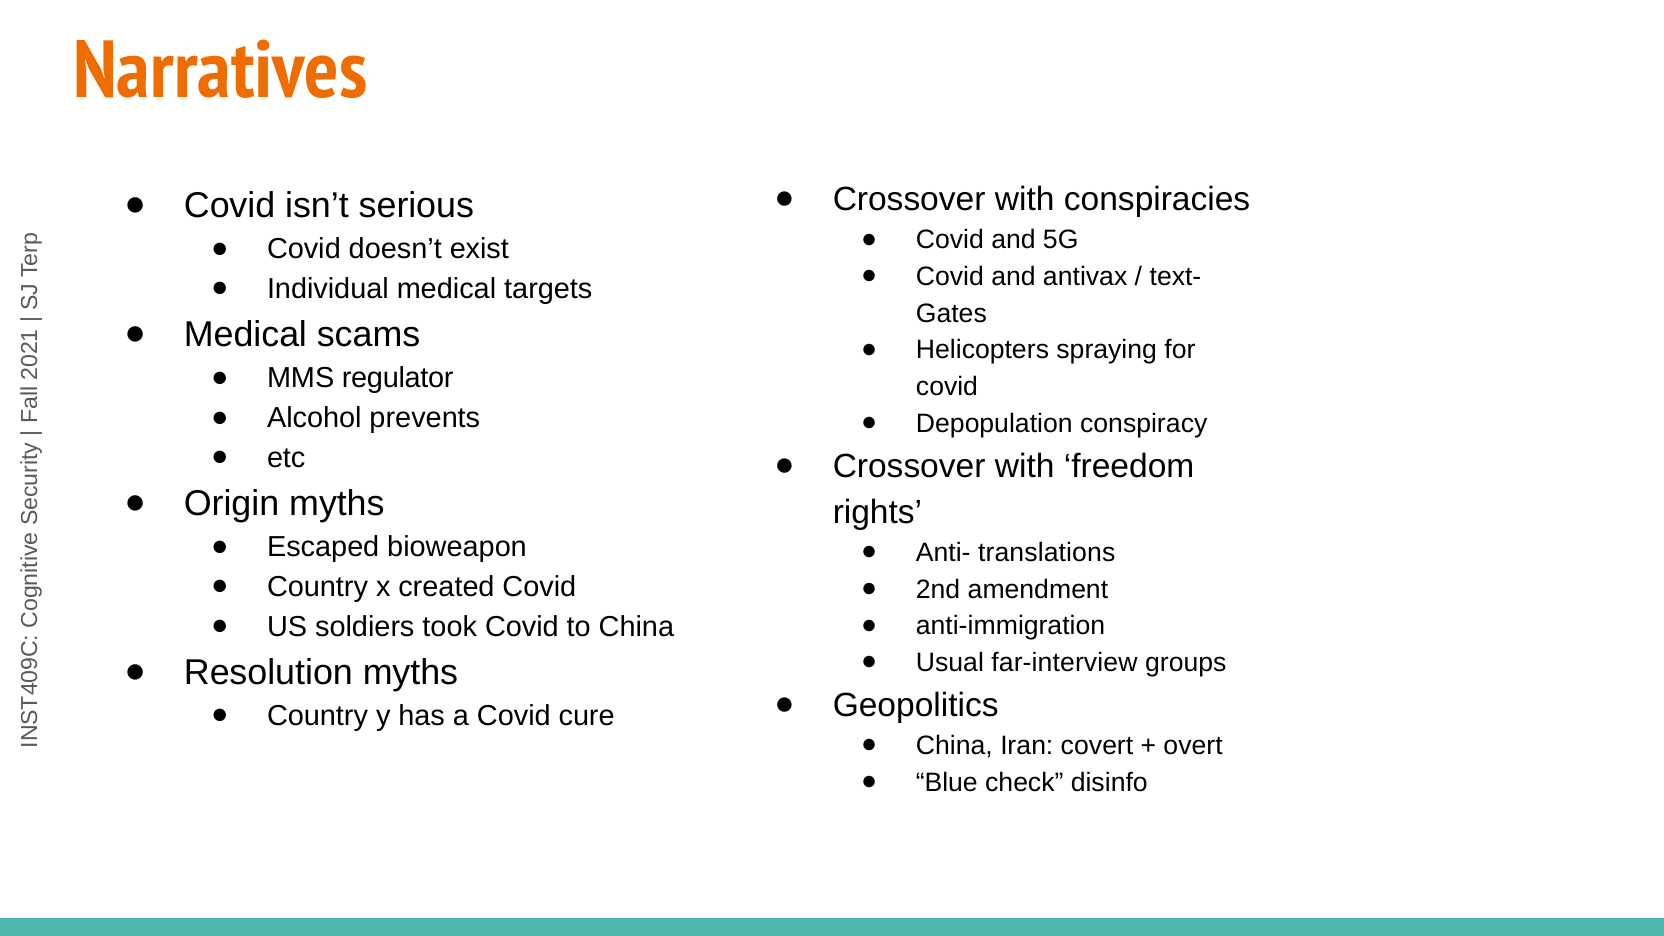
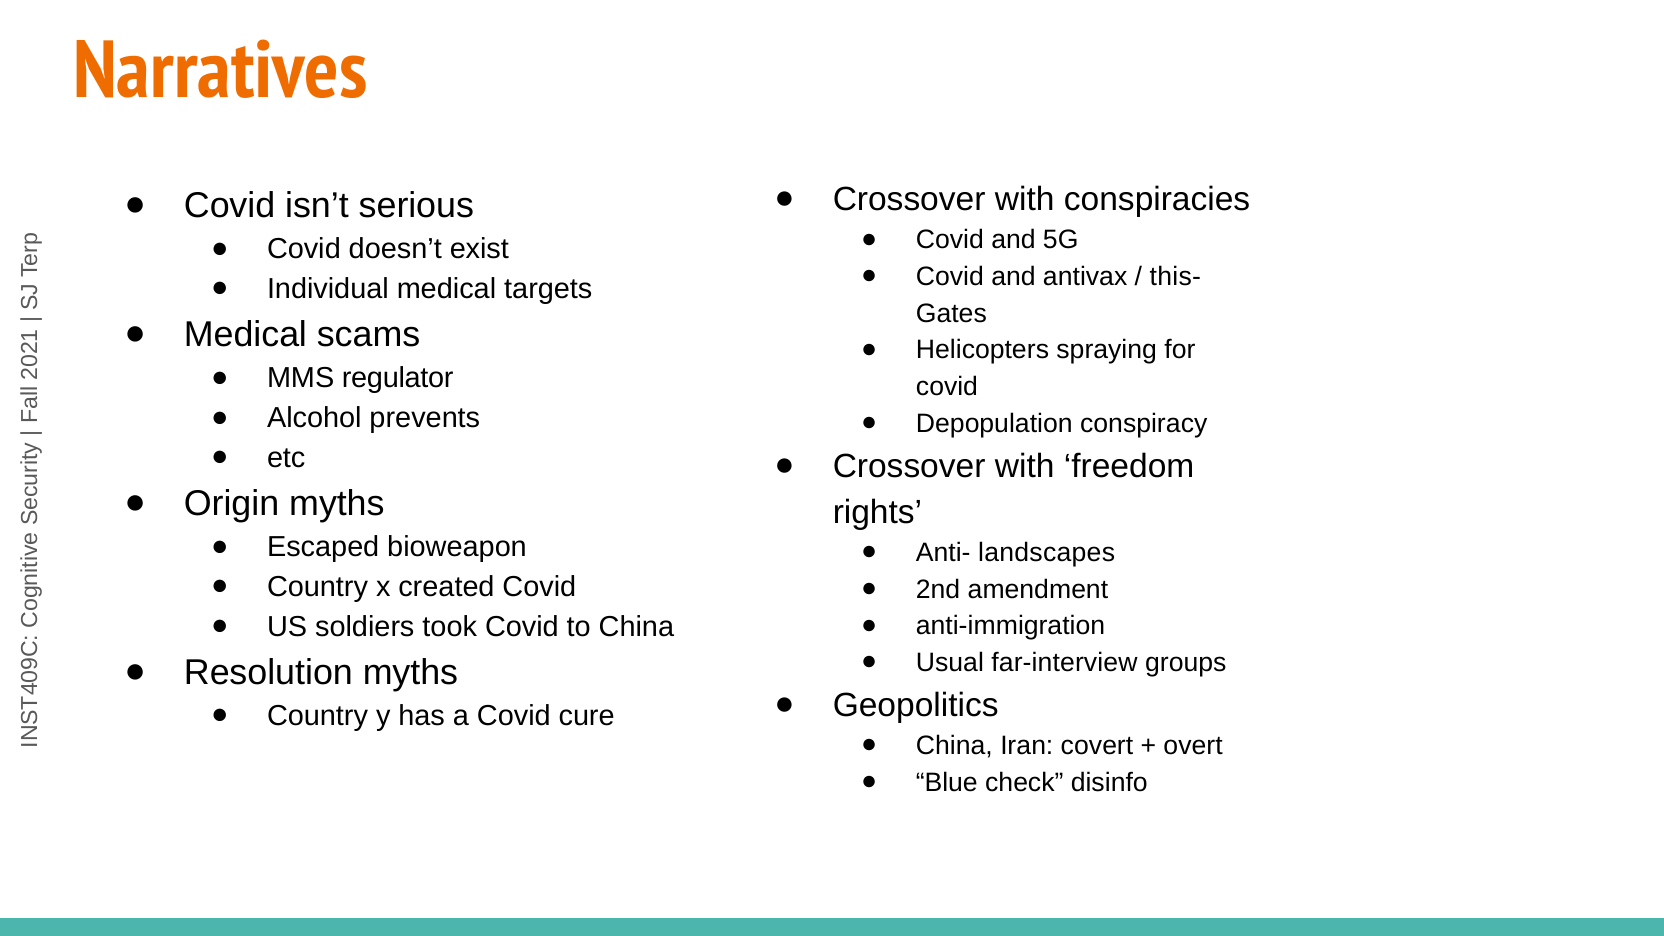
text-: text- -> this-
translations: translations -> landscapes
